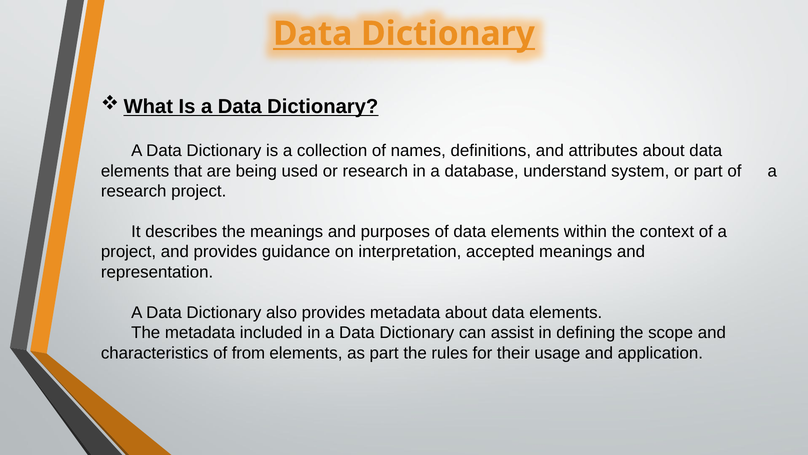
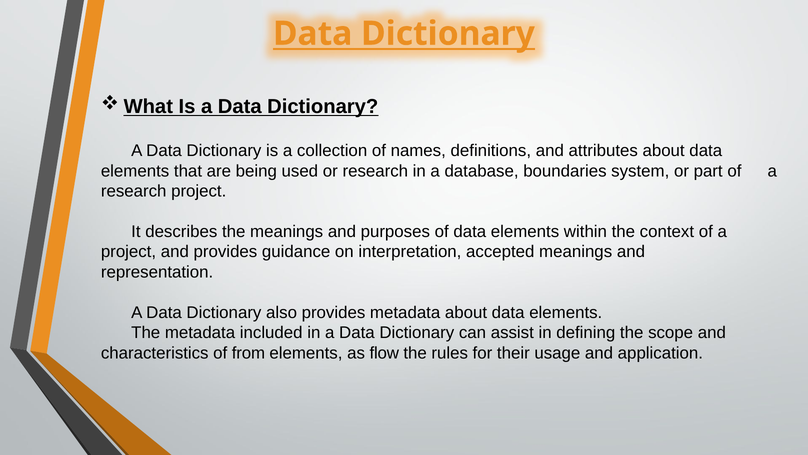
understand: understand -> boundaries
as part: part -> flow
